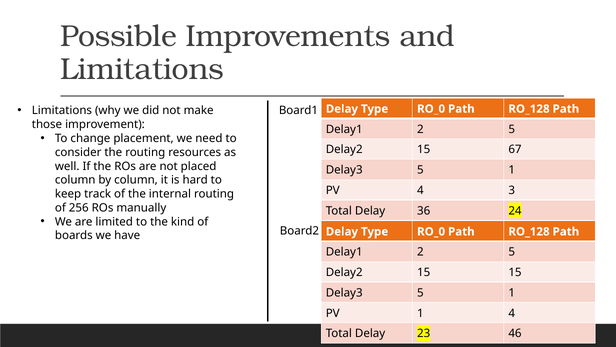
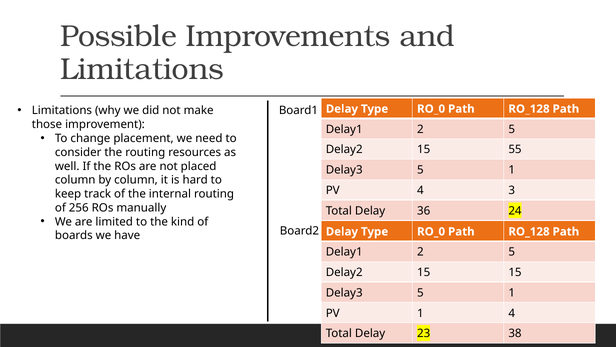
67: 67 -> 55
46: 46 -> 38
